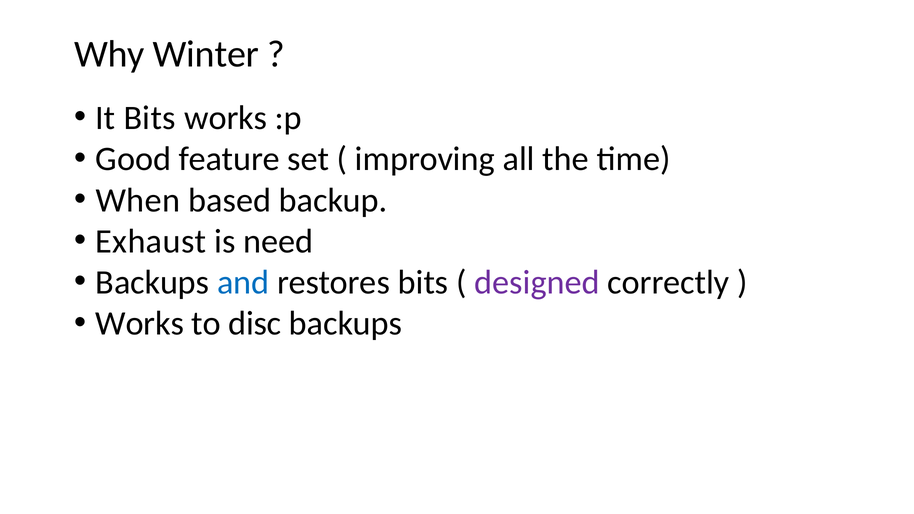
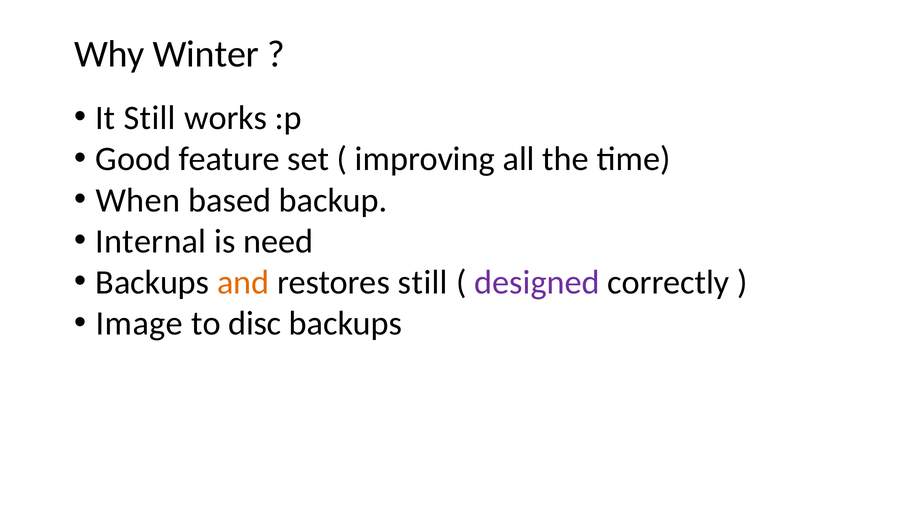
It Bits: Bits -> Still
Exhaust: Exhaust -> Internal
and colour: blue -> orange
restores bits: bits -> still
Works at (140, 324): Works -> Image
